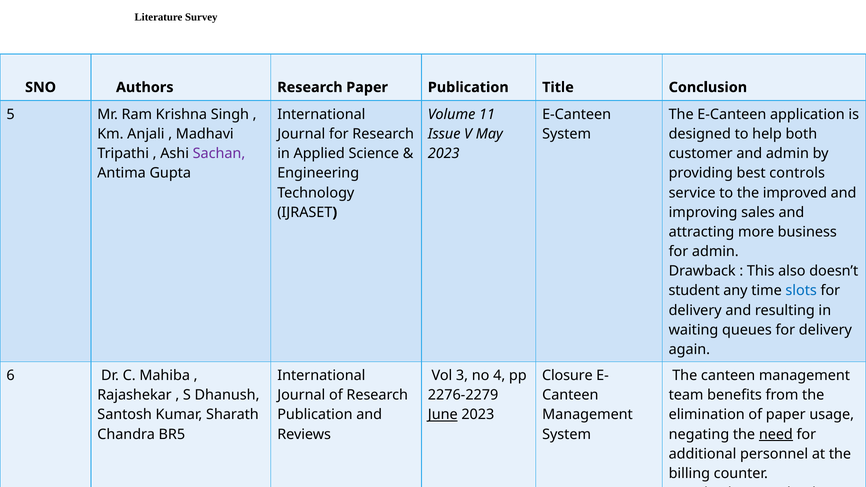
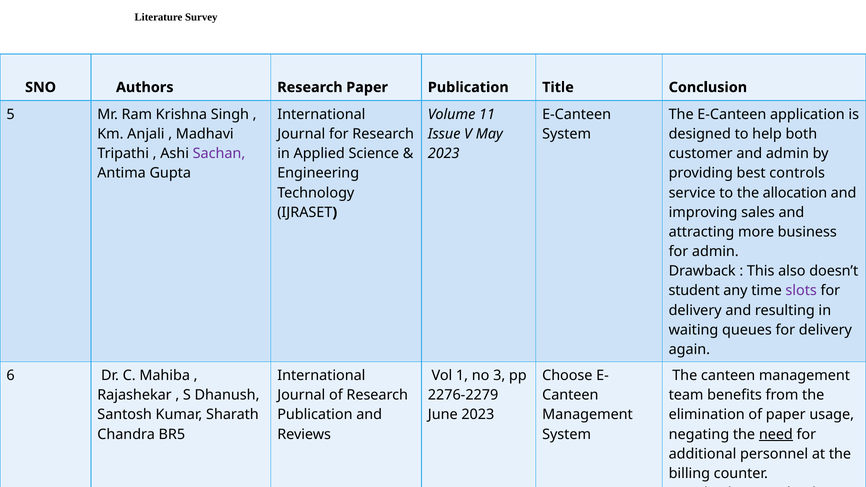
improved: improved -> allocation
slots colour: blue -> purple
3: 3 -> 1
4: 4 -> 3
Closure: Closure -> Choose
June underline: present -> none
